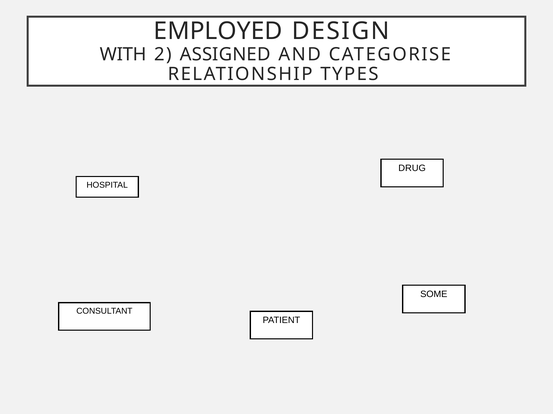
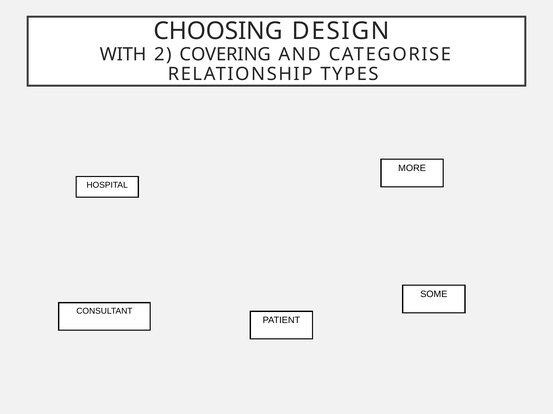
EMPLOYED: EMPLOYED -> CHOOSING
ASSIGNED: ASSIGNED -> COVERING
DRUG: DRUG -> MORE
